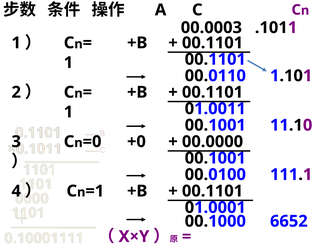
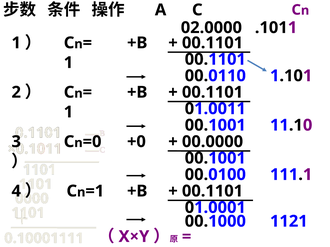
00.0003: 00.0003 -> 02.0000
6652: 6652 -> 1121
